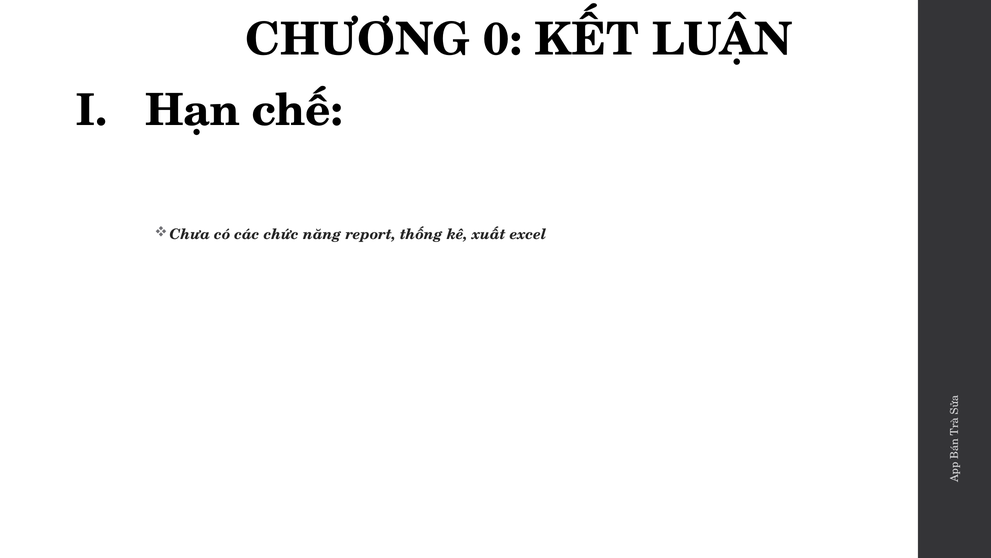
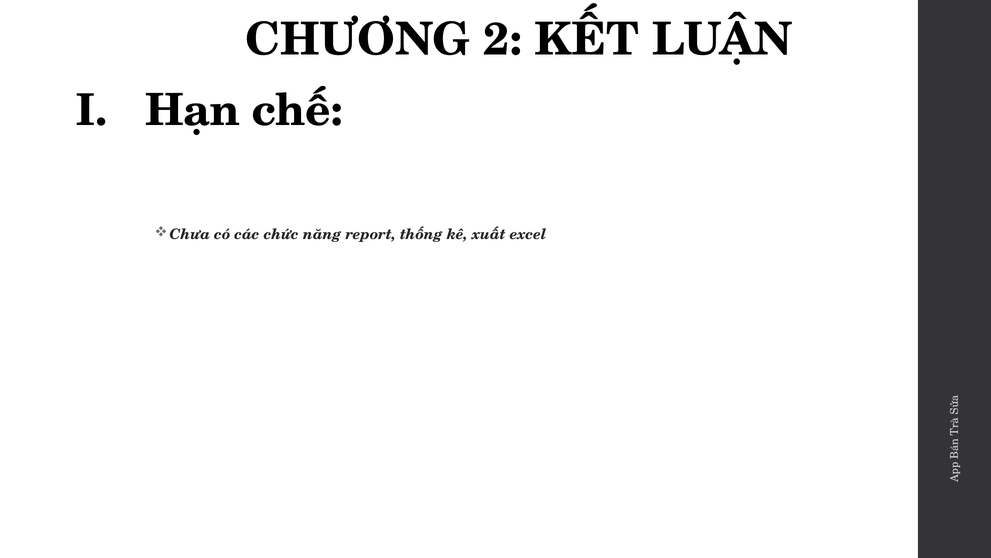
0: 0 -> 2
